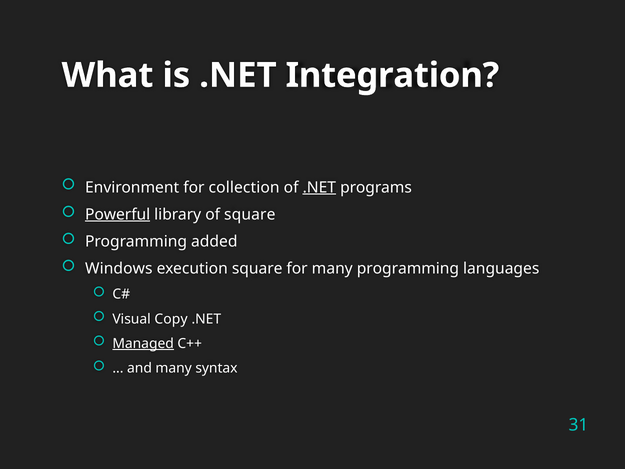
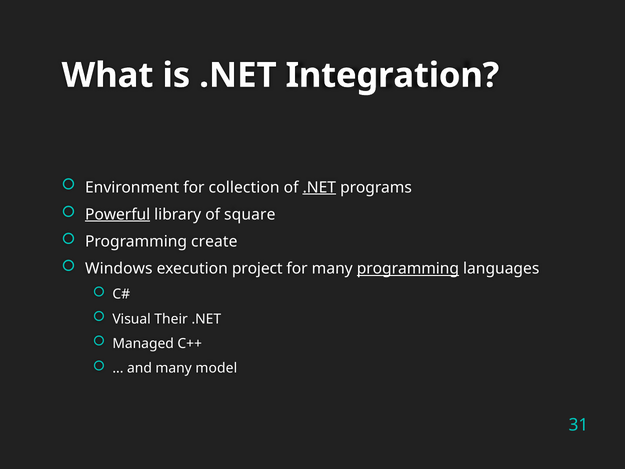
added: added -> create
execution square: square -> project
programming at (408, 269) underline: none -> present
Copy: Copy -> Their
Managed underline: present -> none
syntax: syntax -> model
